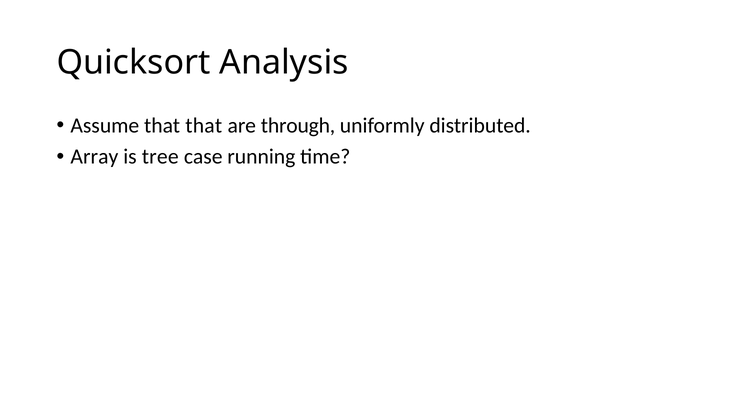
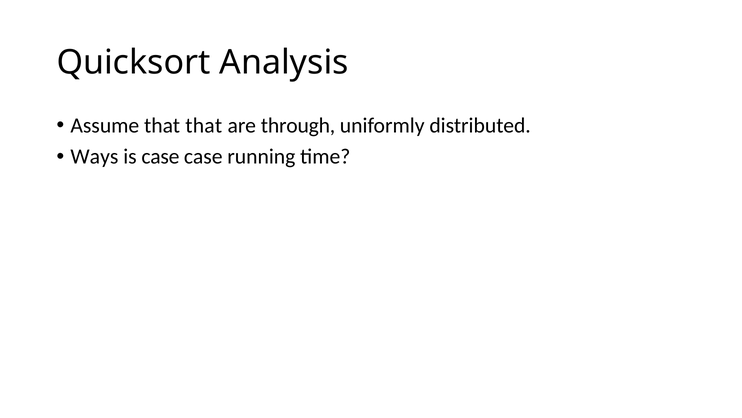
Array: Array -> Ways
is tree: tree -> case
